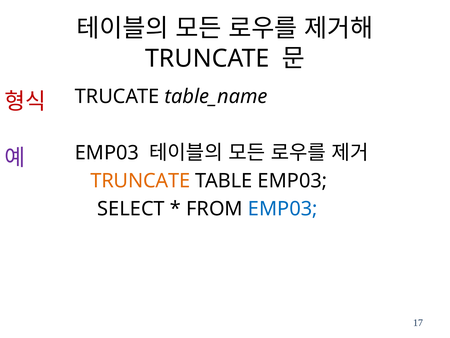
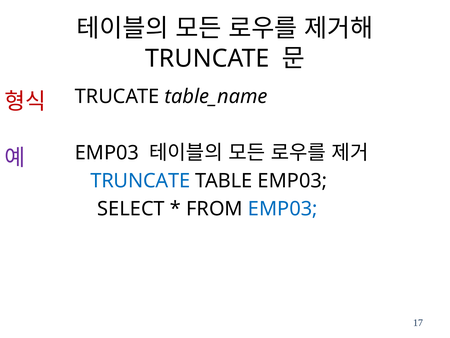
TRUNCATE at (140, 181) colour: orange -> blue
